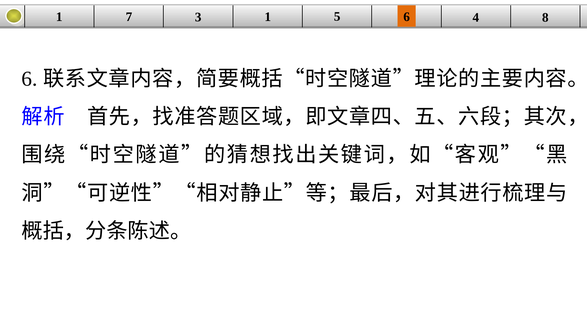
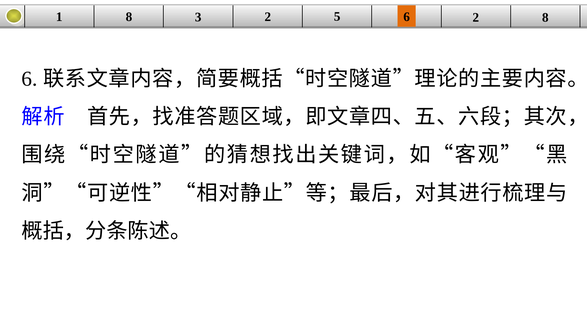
1 7: 7 -> 8
3 1: 1 -> 2
6 4: 4 -> 2
